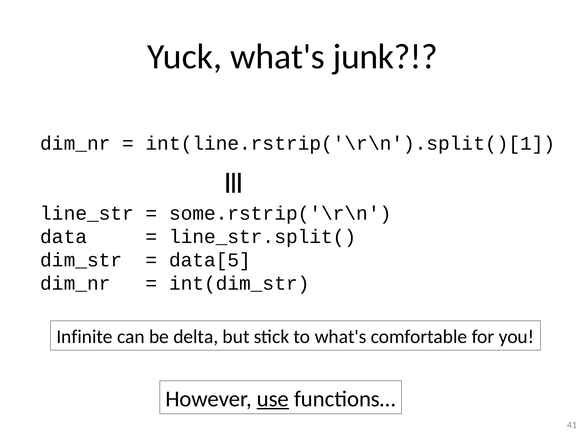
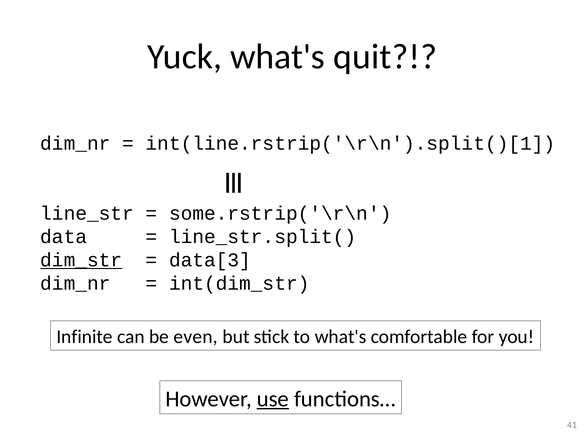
junk: junk -> quit
dim_str underline: none -> present
data[5: data[5 -> data[3
delta: delta -> even
